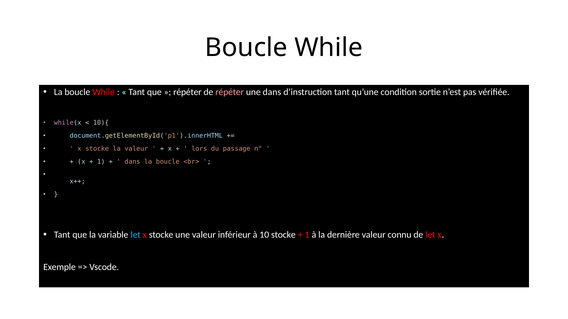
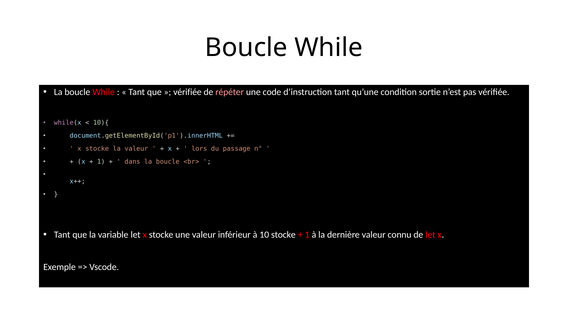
répéter at (187, 92): répéter -> vérifiée
une dans: dans -> code
let at (136, 235) colour: light blue -> white
